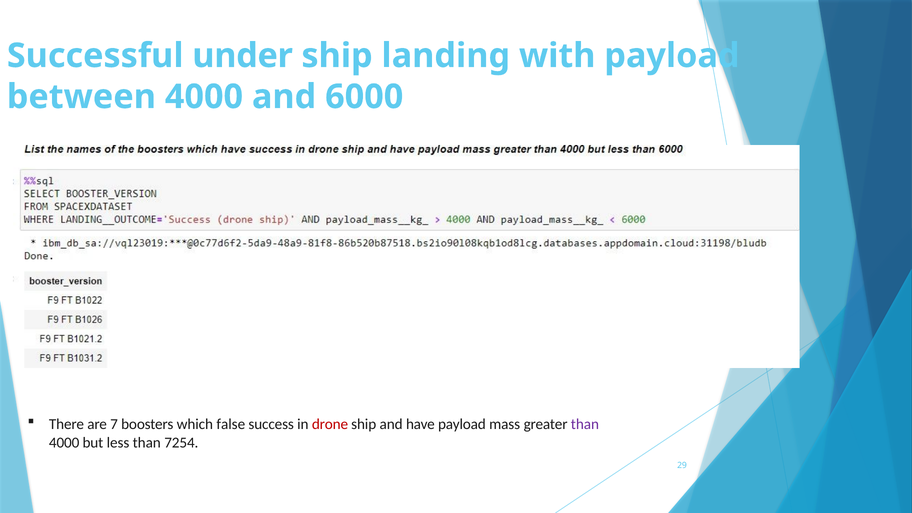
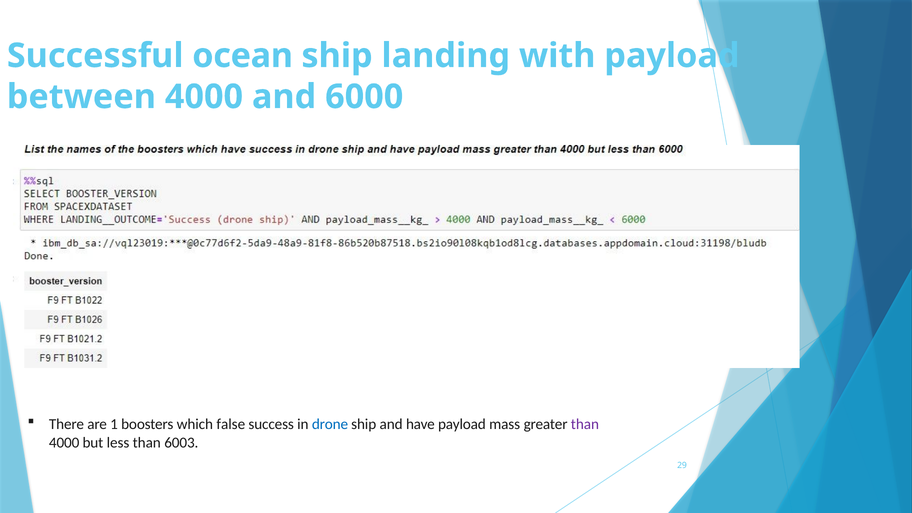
under: under -> ocean
7: 7 -> 1
drone colour: red -> blue
7254: 7254 -> 6003
